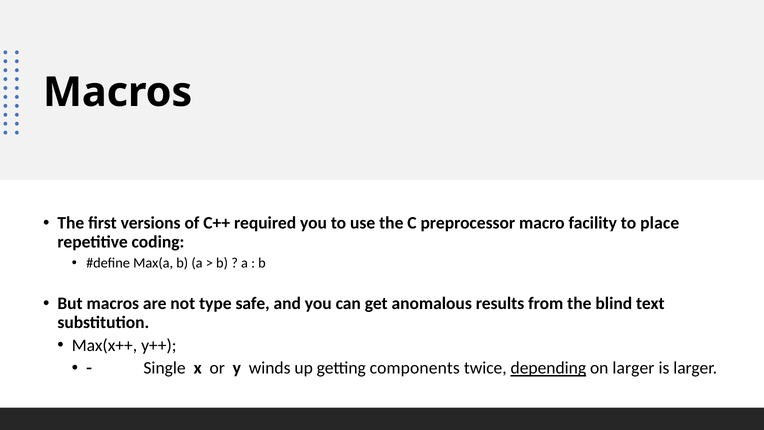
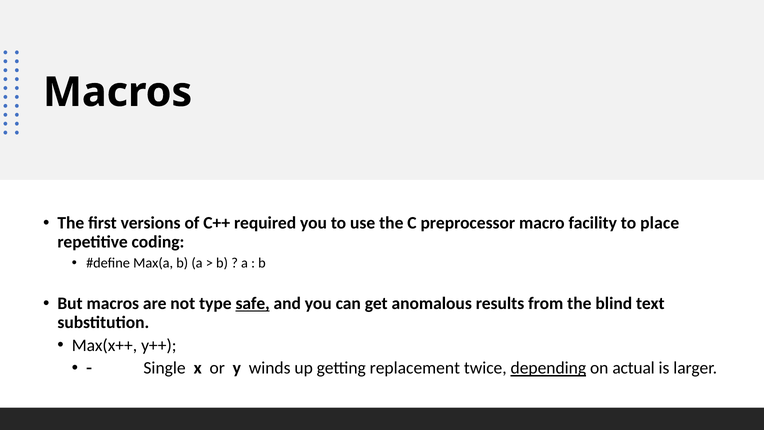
safe underline: none -> present
components: components -> replacement
on larger: larger -> actual
